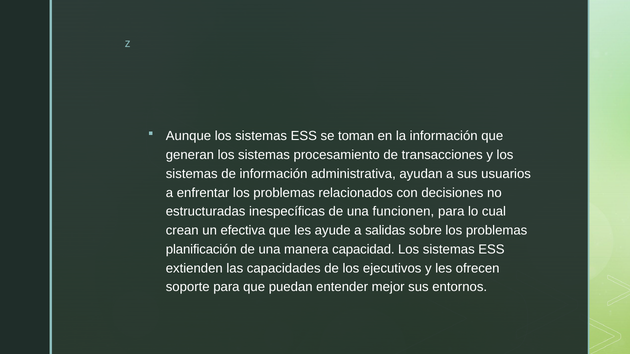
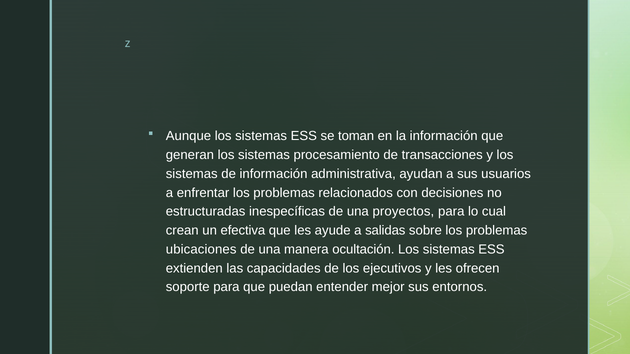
funcionen: funcionen -> proyectos
planificación: planificación -> ubicaciones
capacidad: capacidad -> ocultación
